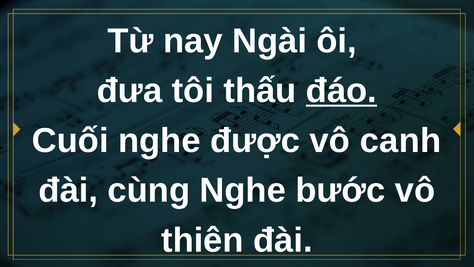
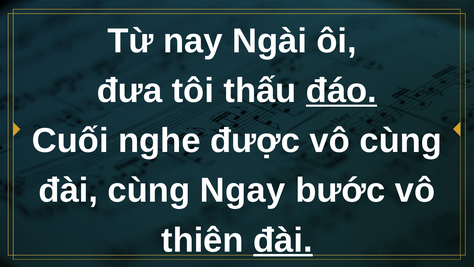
vô canh: canh -> cùng
cùng Nghe: Nghe -> Ngay
đài at (283, 240) underline: none -> present
